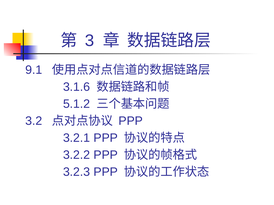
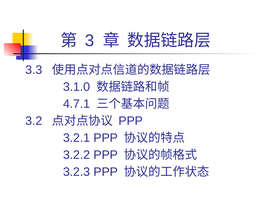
9.1: 9.1 -> 3.3
3.1.6: 3.1.6 -> 3.1.0
5.1.2: 5.1.2 -> 4.7.1
